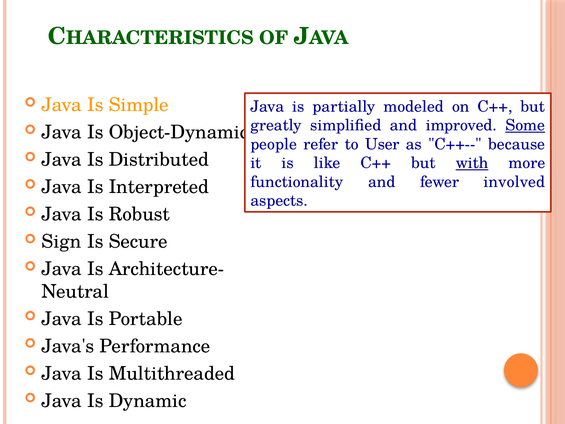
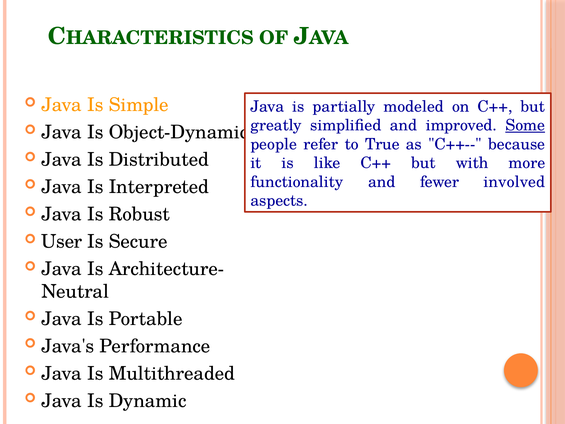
User: User -> True
with underline: present -> none
Sign: Sign -> User
